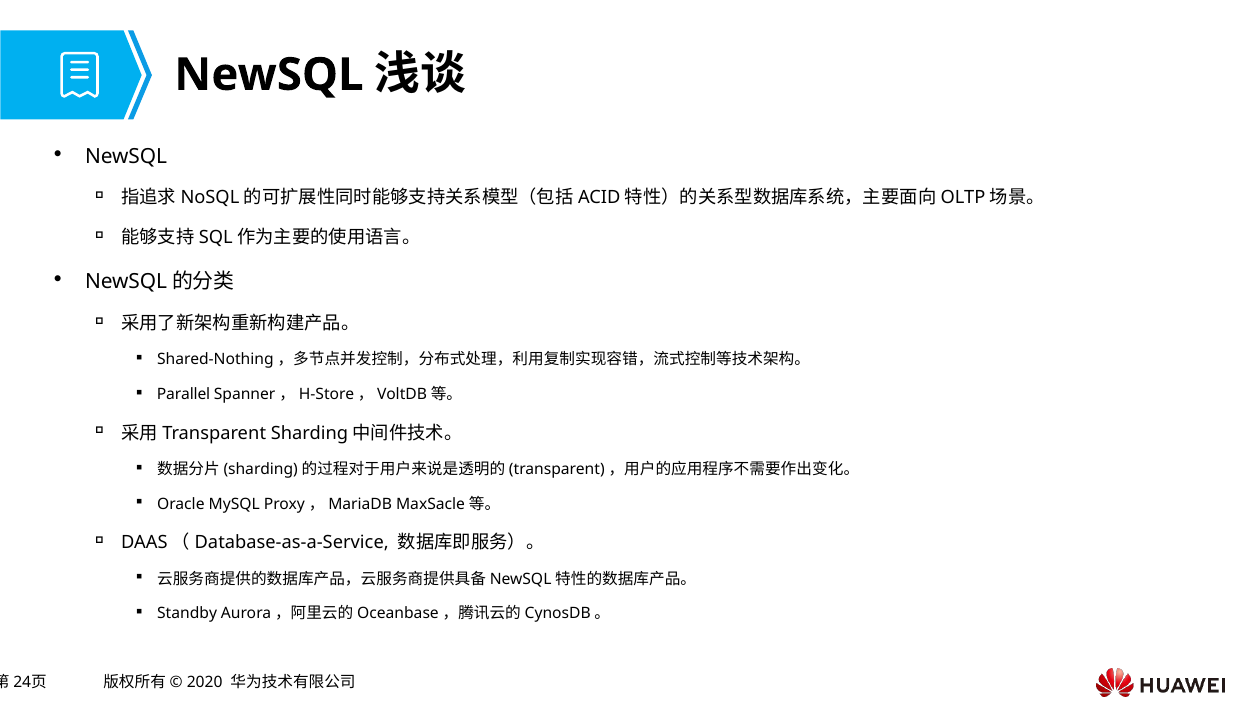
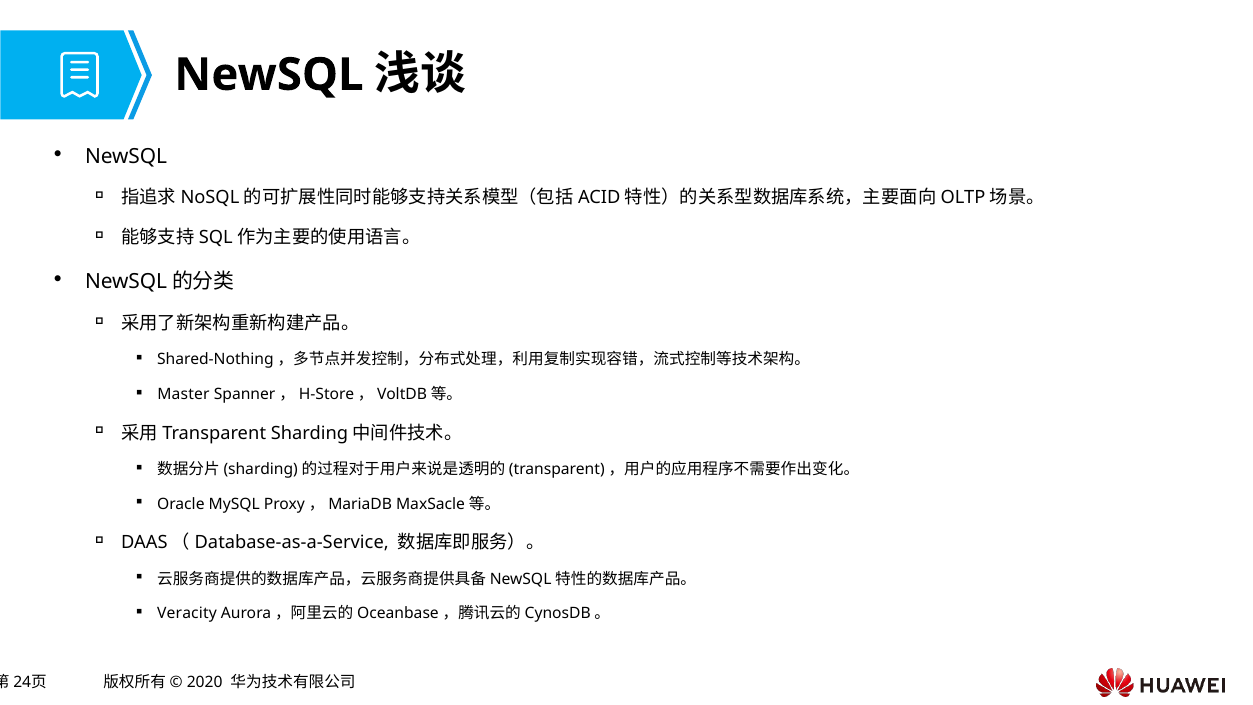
Parallel: Parallel -> Master
Standby: Standby -> Veracity
